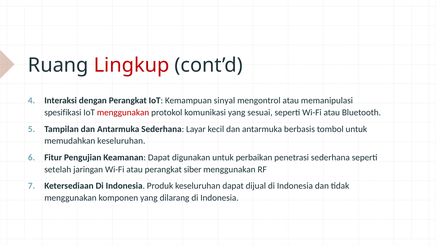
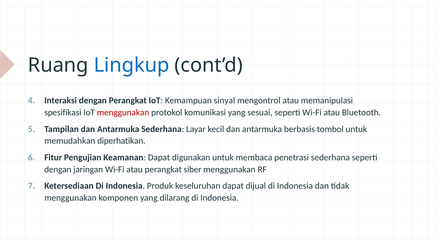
Lingkup colour: red -> blue
memudahkan keseluruhan: keseluruhan -> diperhatikan
perbaikan: perbaikan -> membaca
setelah at (58, 170): setelah -> dengan
